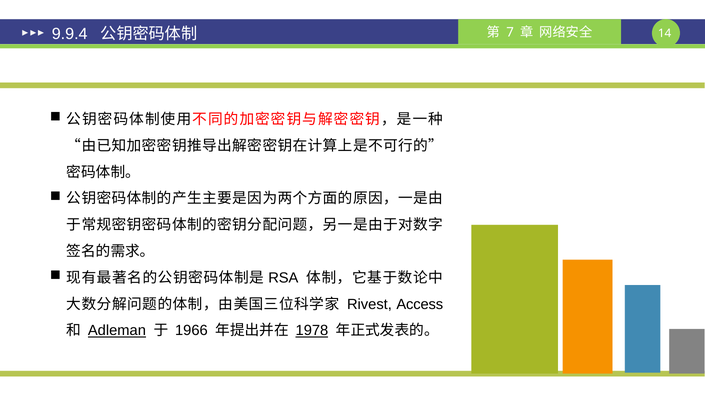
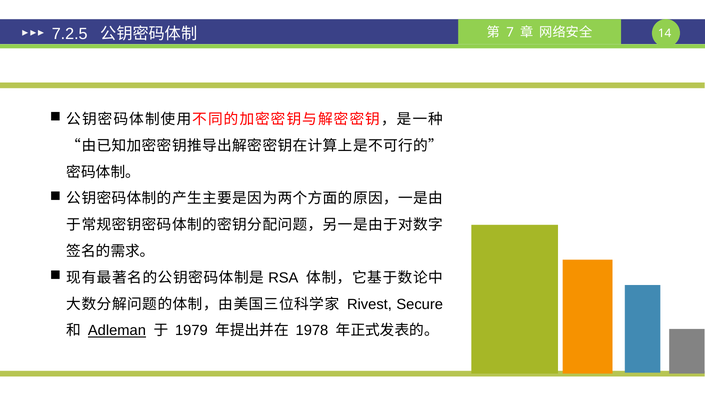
9.9.4: 9.9.4 -> 7.2.5
Access: Access -> Secure
1966: 1966 -> 1979
1978 underline: present -> none
